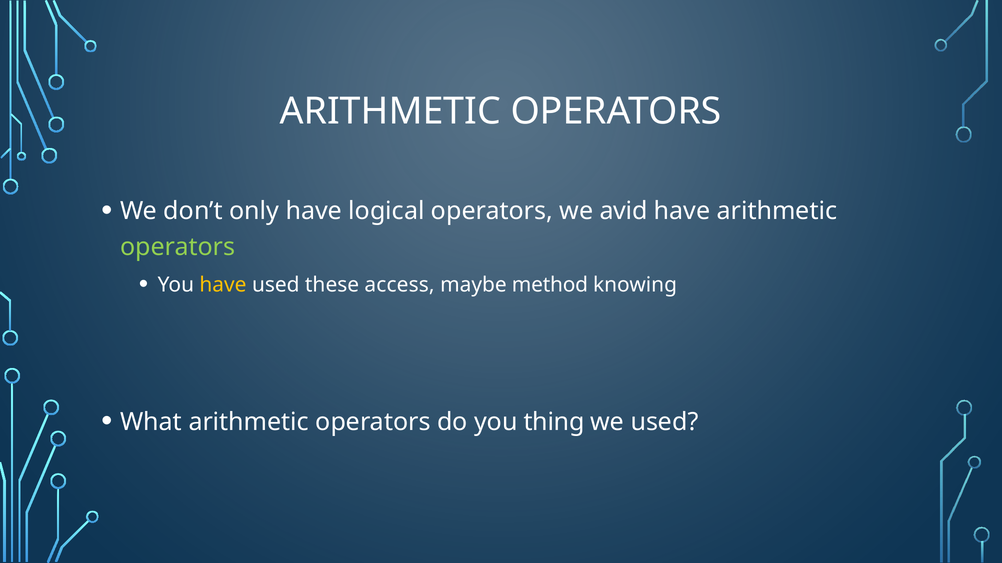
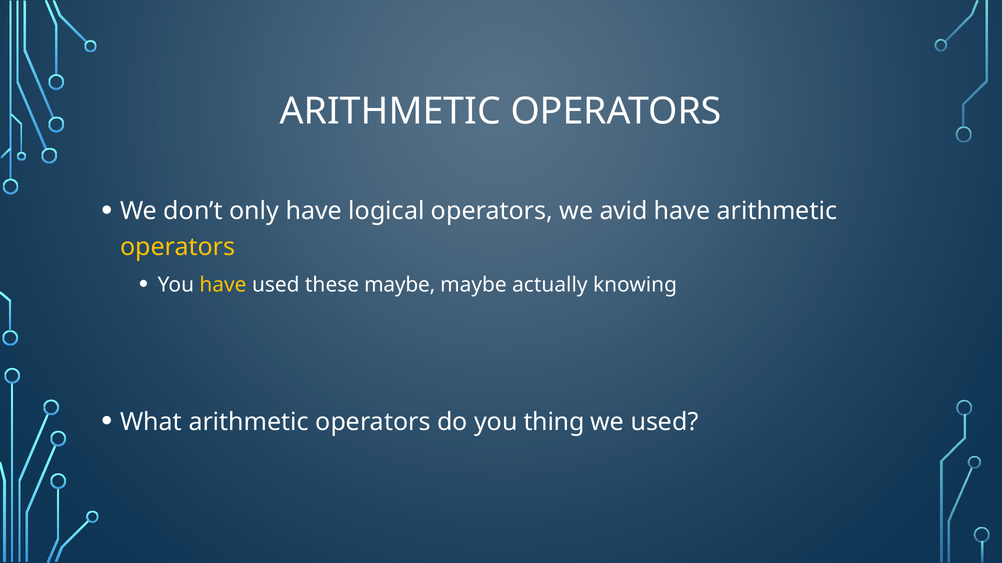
operators at (178, 248) colour: light green -> yellow
these access: access -> maybe
method: method -> actually
